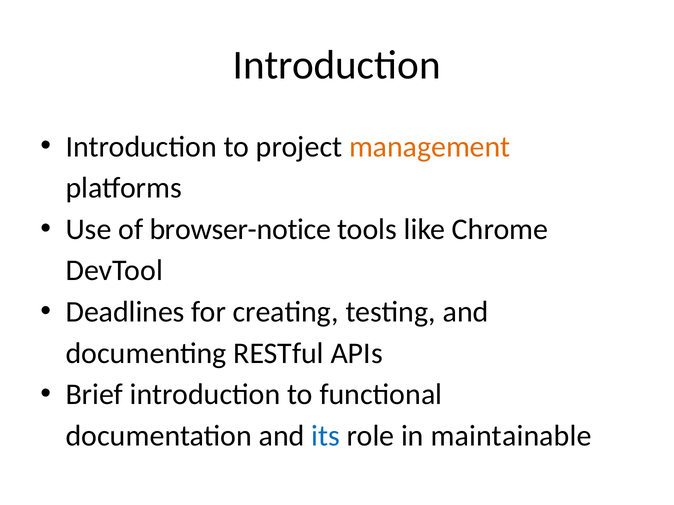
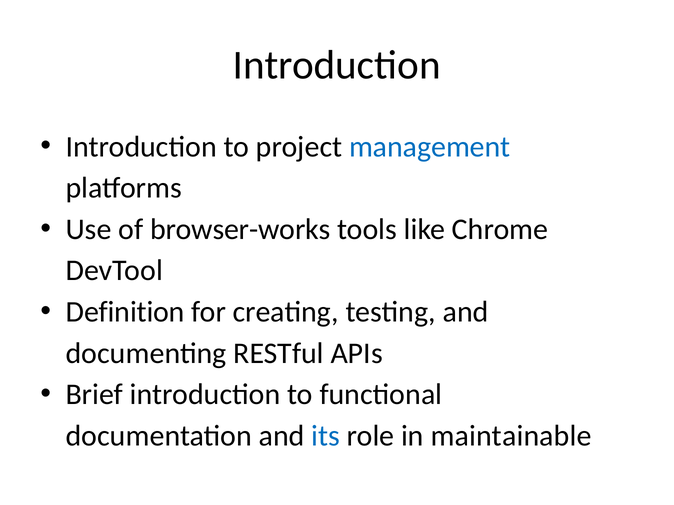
management colour: orange -> blue
browser-notice: browser-notice -> browser-works
Deadlines: Deadlines -> Definition
